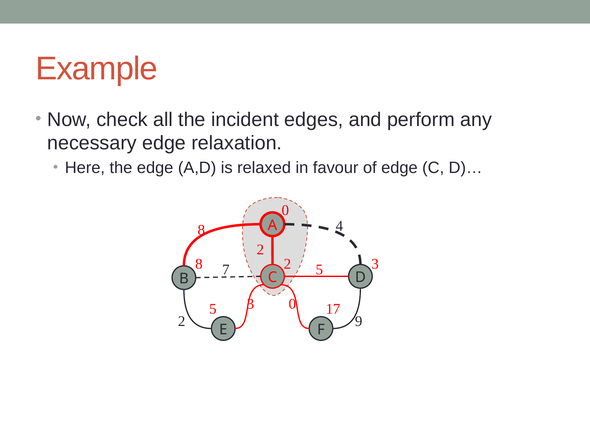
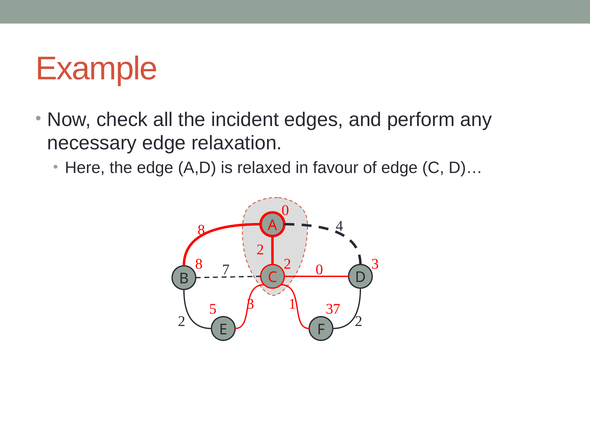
7 5: 5 -> 0
3 0: 0 -> 1
17: 17 -> 37
9 at (359, 321): 9 -> 2
